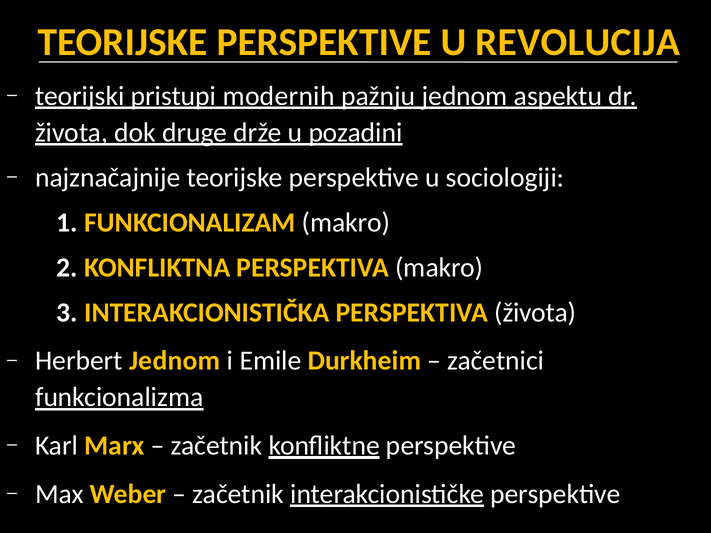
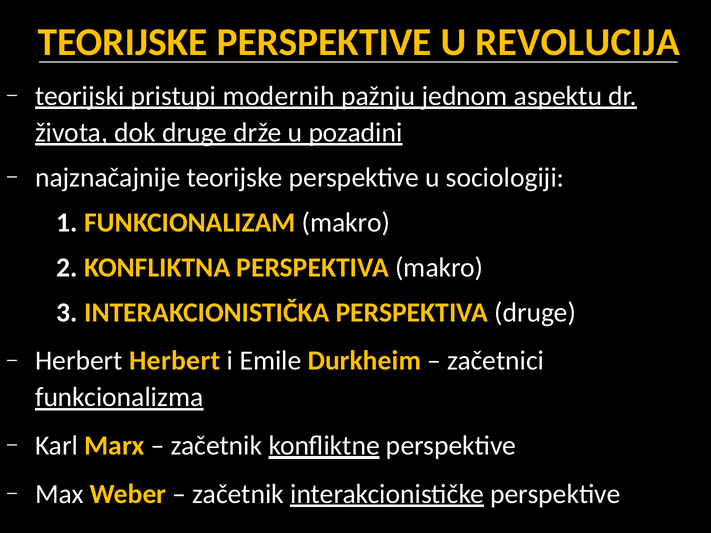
PERSPEKTIVA života: života -> druge
Herbert Jednom: Jednom -> Herbert
